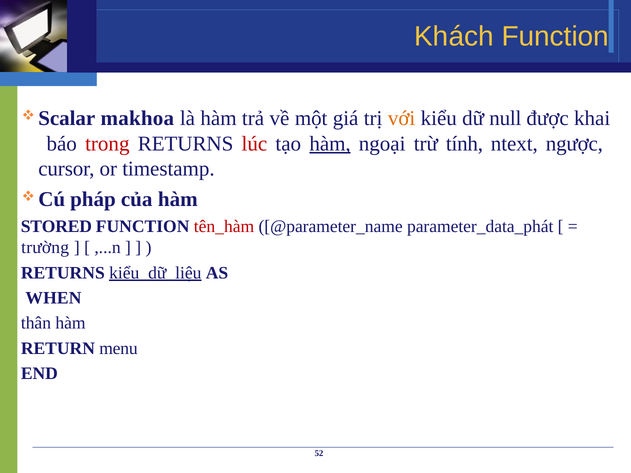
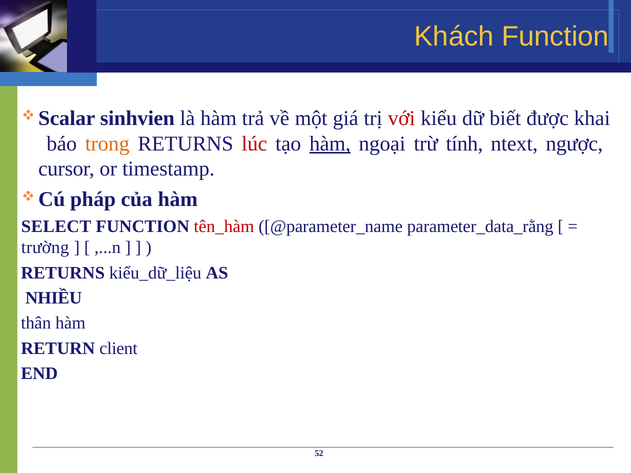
makhoa: makhoa -> sinhvien
với colour: orange -> red
null: null -> biết
trong colour: red -> orange
STORED: STORED -> SELECT
parameter_data_phát: parameter_data_phát -> parameter_data_rằng
kiểu_dữ_liệu underline: present -> none
WHEN: WHEN -> NHIỀU
menu: menu -> client
